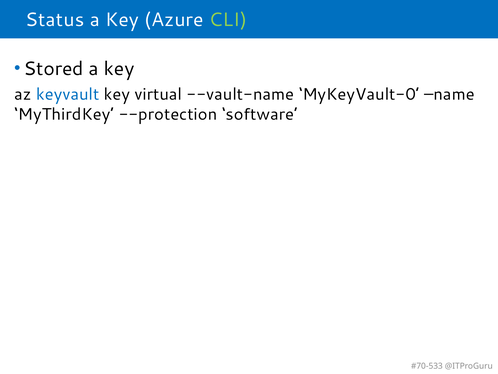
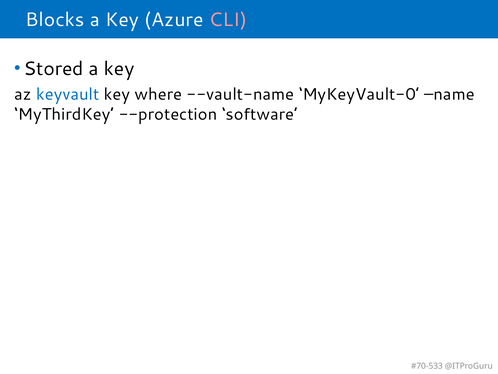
Status: Status -> Blocks
CLI colour: light green -> pink
virtual: virtual -> where
